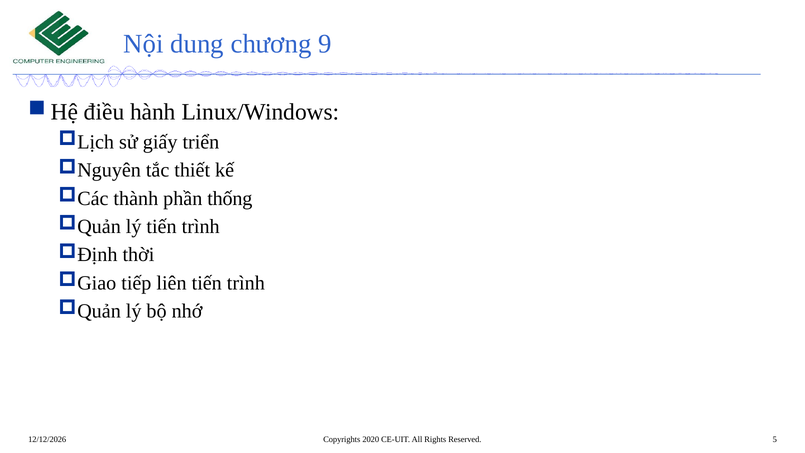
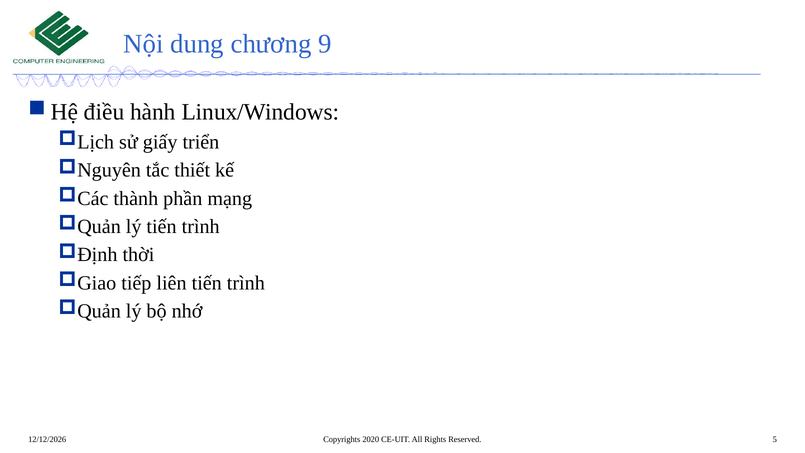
thống: thống -> mạng
